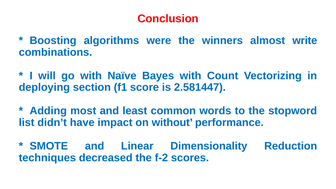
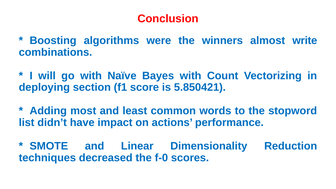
2.581447: 2.581447 -> 5.850421
without: without -> actions
f-2: f-2 -> f-0
